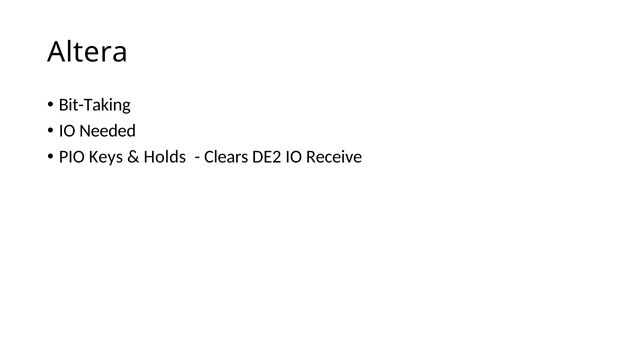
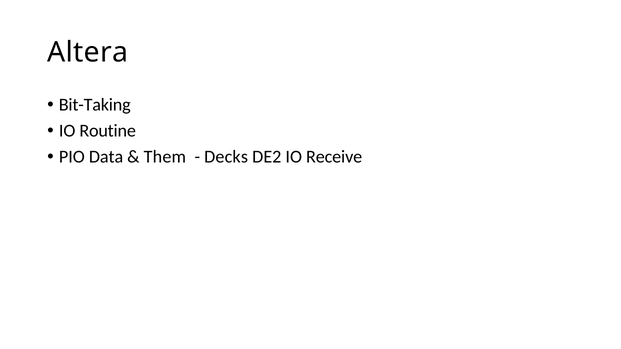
Needed: Needed -> Routine
Keys: Keys -> Data
Holds: Holds -> Them
Clears: Clears -> Decks
